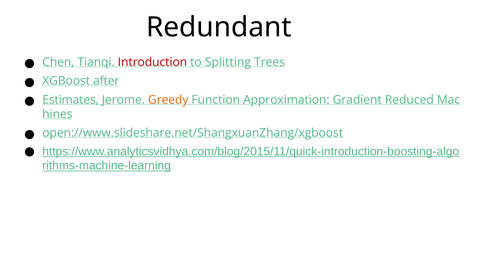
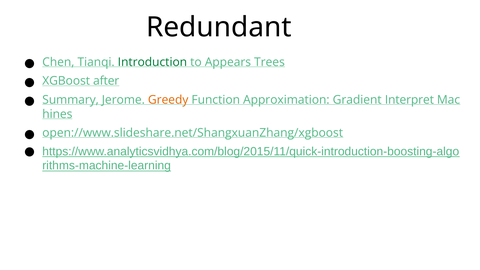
Introduction colour: red -> green
Splitting: Splitting -> Appears
Estimates: Estimates -> Summary
Reduced: Reduced -> Interpret
